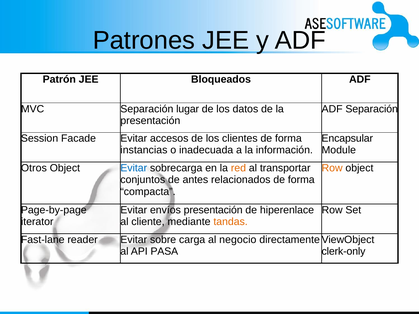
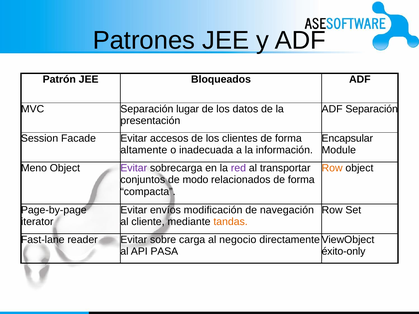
instancias: instancias -> altamente
Otros: Otros -> Meno
Evitar at (134, 168) colour: blue -> purple
red colour: orange -> purple
antes: antes -> modo
envíos presentación: presentación -> modificación
hiperenlace: hiperenlace -> navegación
clerk-only: clerk-only -> éxito-only
